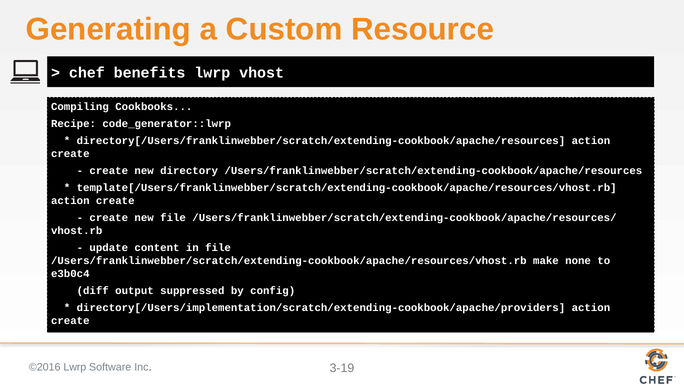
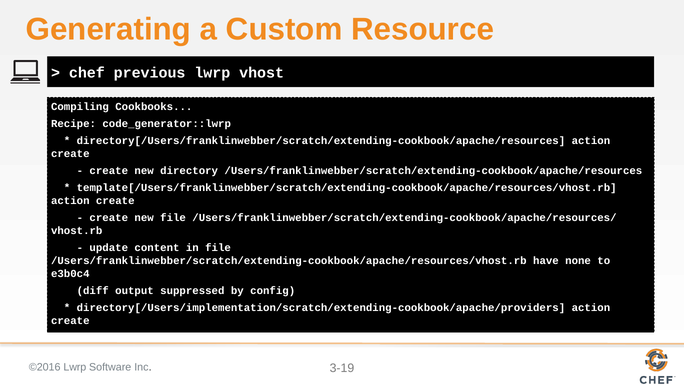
benefits: benefits -> previous
make: make -> have
